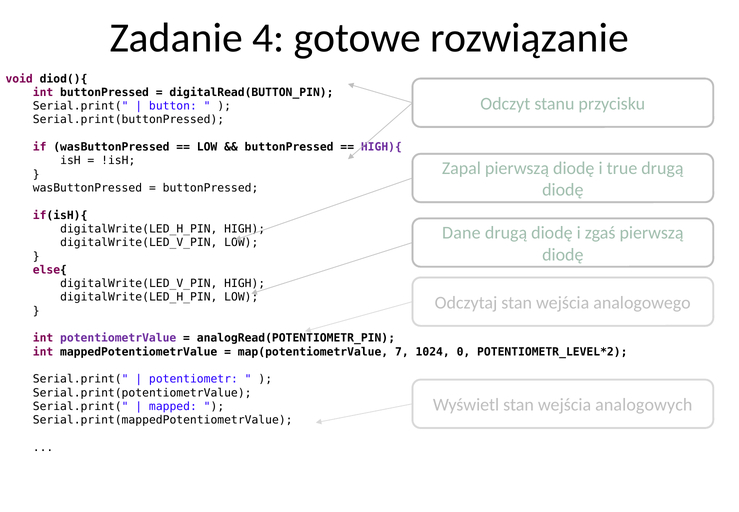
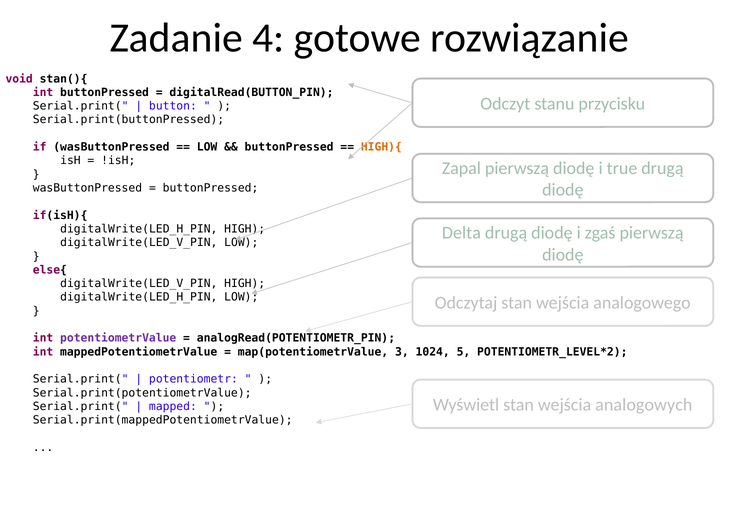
diod(){: diod(){ -> stan(){
HIGH){ colour: purple -> orange
Dane: Dane -> Delta
7: 7 -> 3
0: 0 -> 5
